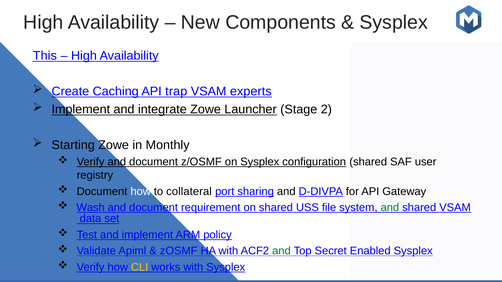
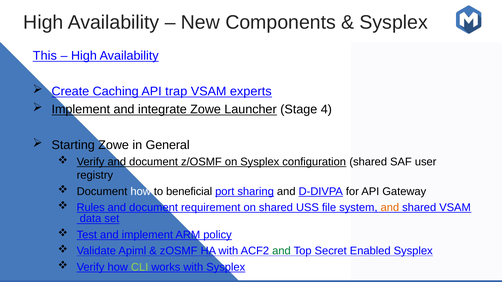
2: 2 -> 4
Monthly: Monthly -> General
collateral: collateral -> beneficial
Wash: Wash -> Rules
and at (390, 208) colour: green -> orange
CLI colour: yellow -> light green
